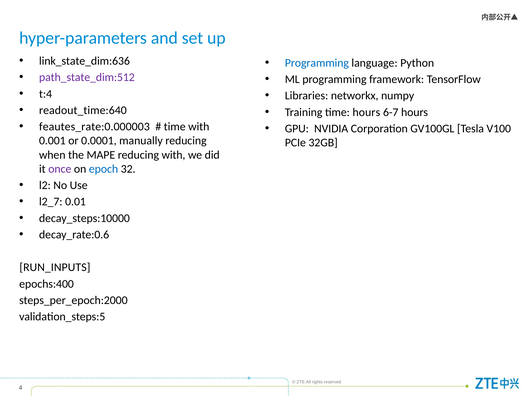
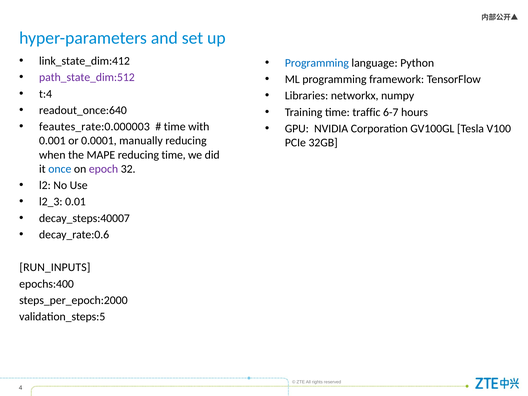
link_state_dim:636: link_state_dim:636 -> link_state_dim:412
readout_time:640: readout_time:640 -> readout_once:640
time hours: hours -> traffic
reducing with: with -> time
once colour: purple -> blue
epoch colour: blue -> purple
l2_7: l2_7 -> l2_3
decay_steps:10000: decay_steps:10000 -> decay_steps:40007
